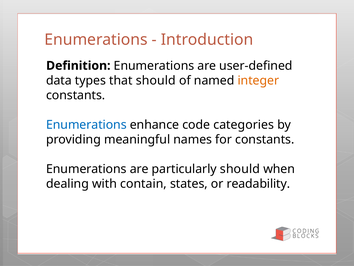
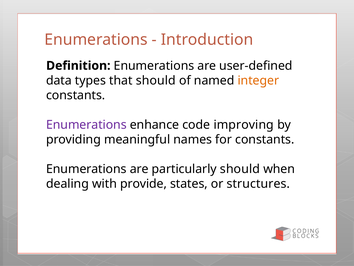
Enumerations at (86, 125) colour: blue -> purple
categories: categories -> improving
contain: contain -> provide
readability: readability -> structures
